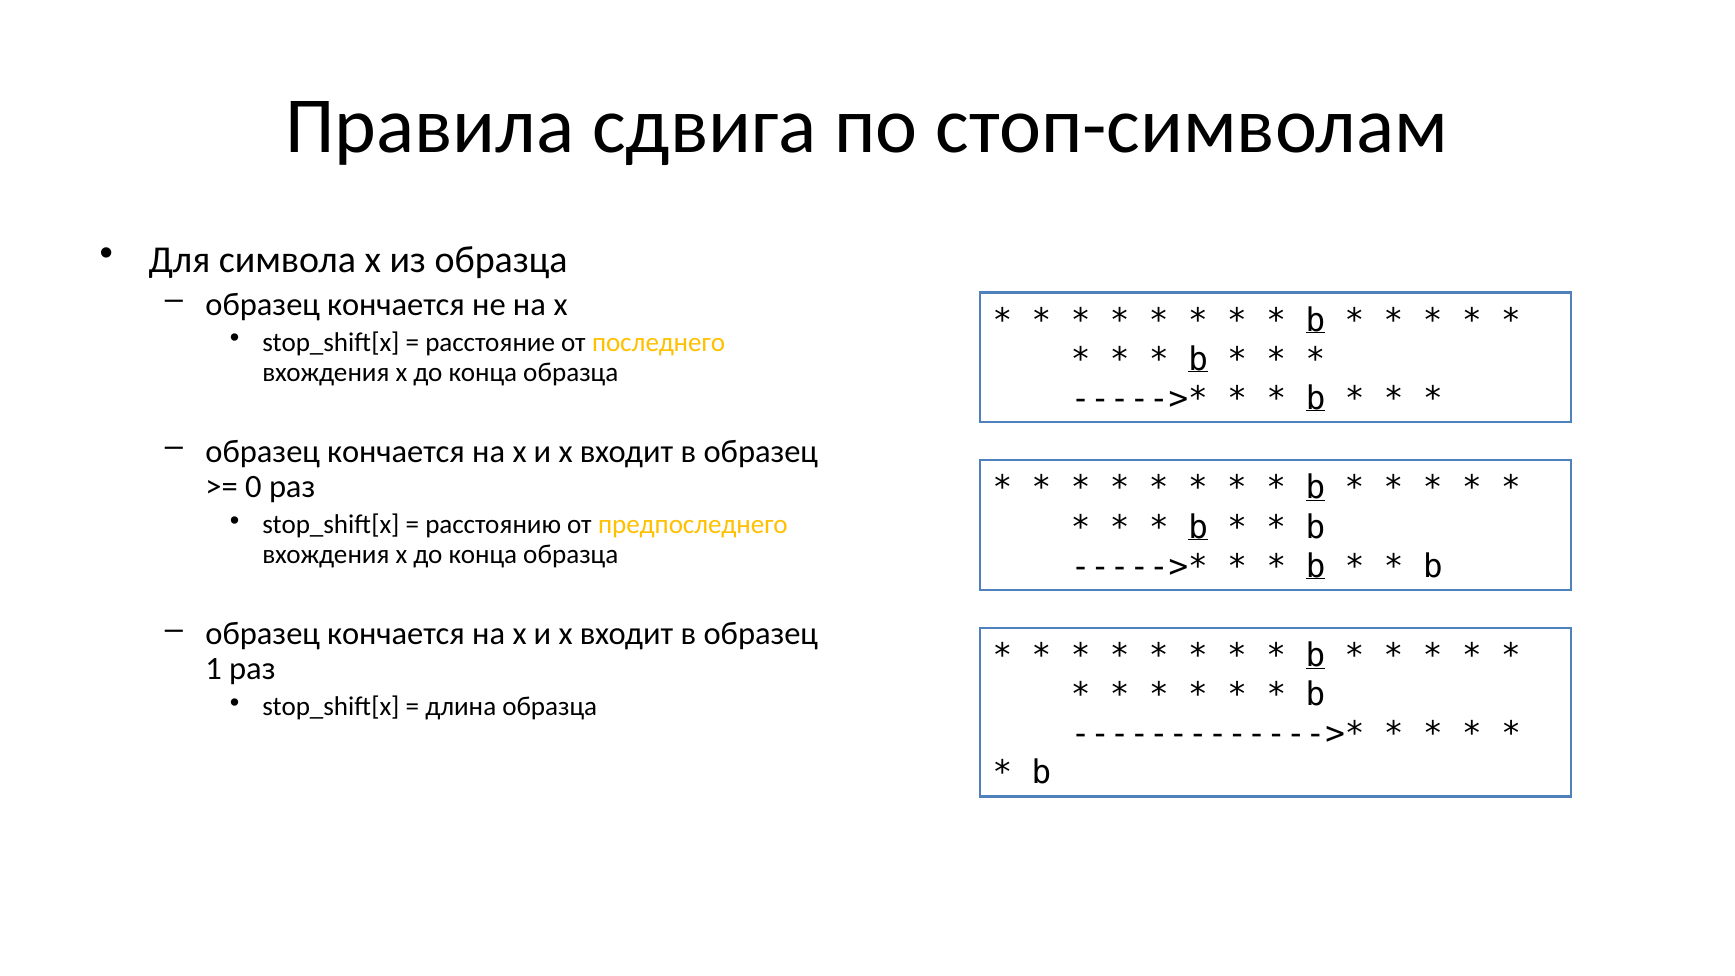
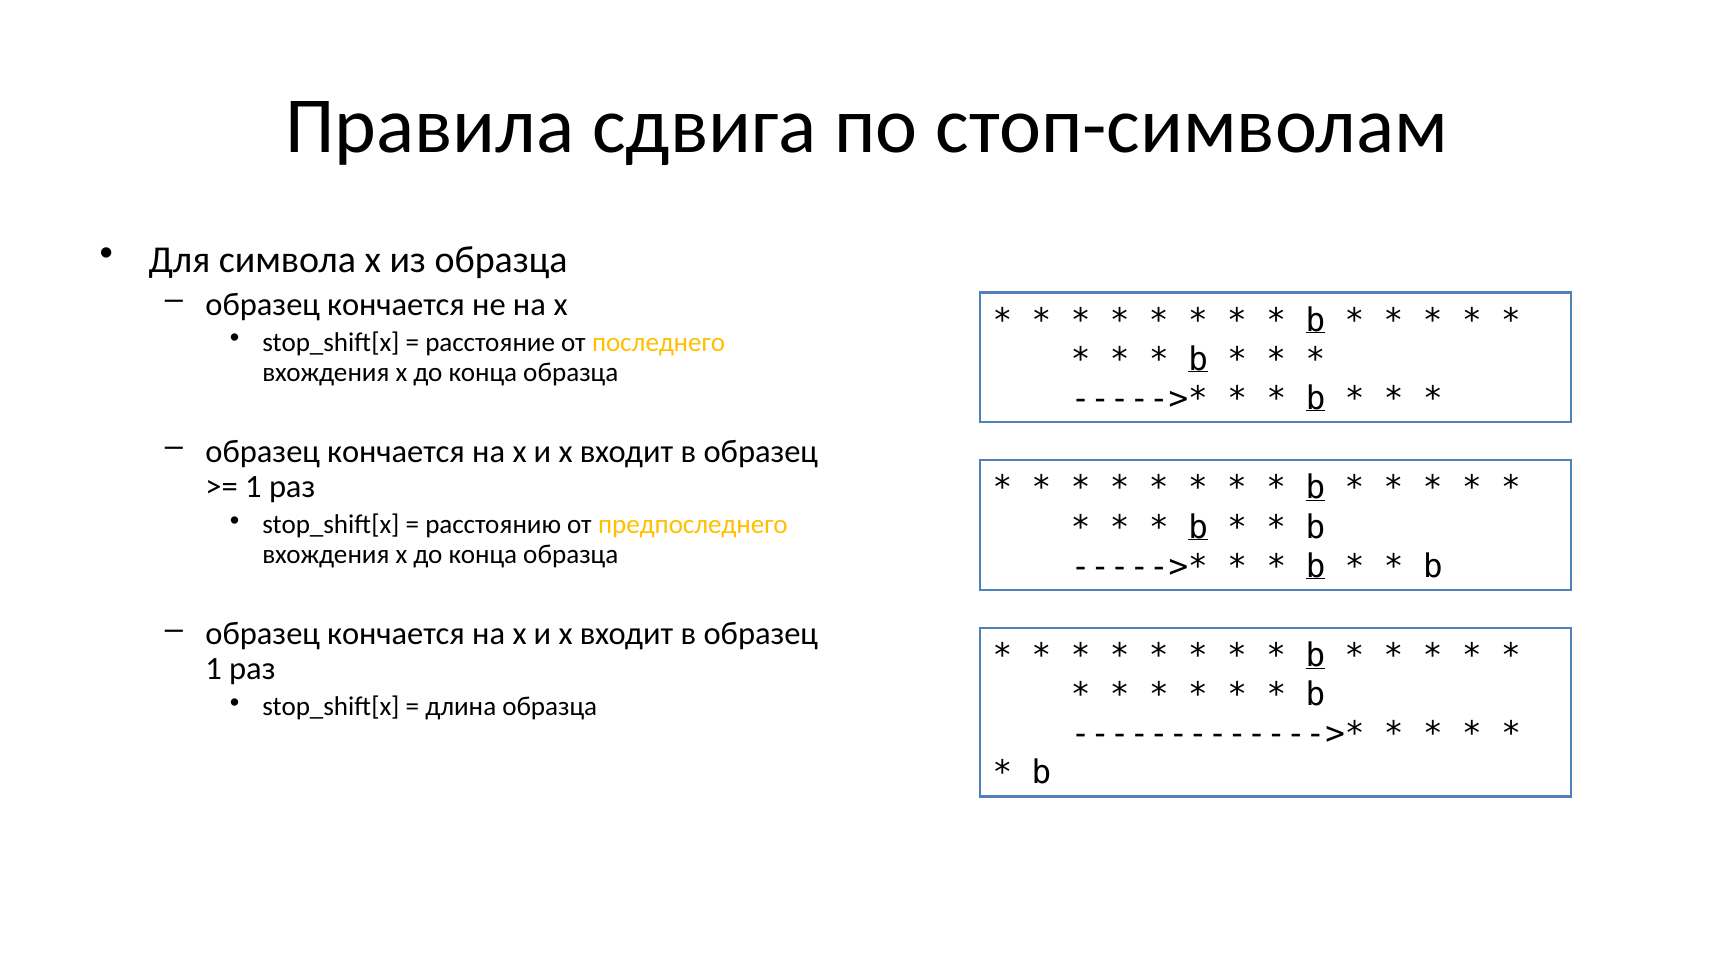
0 at (253, 487): 0 -> 1
